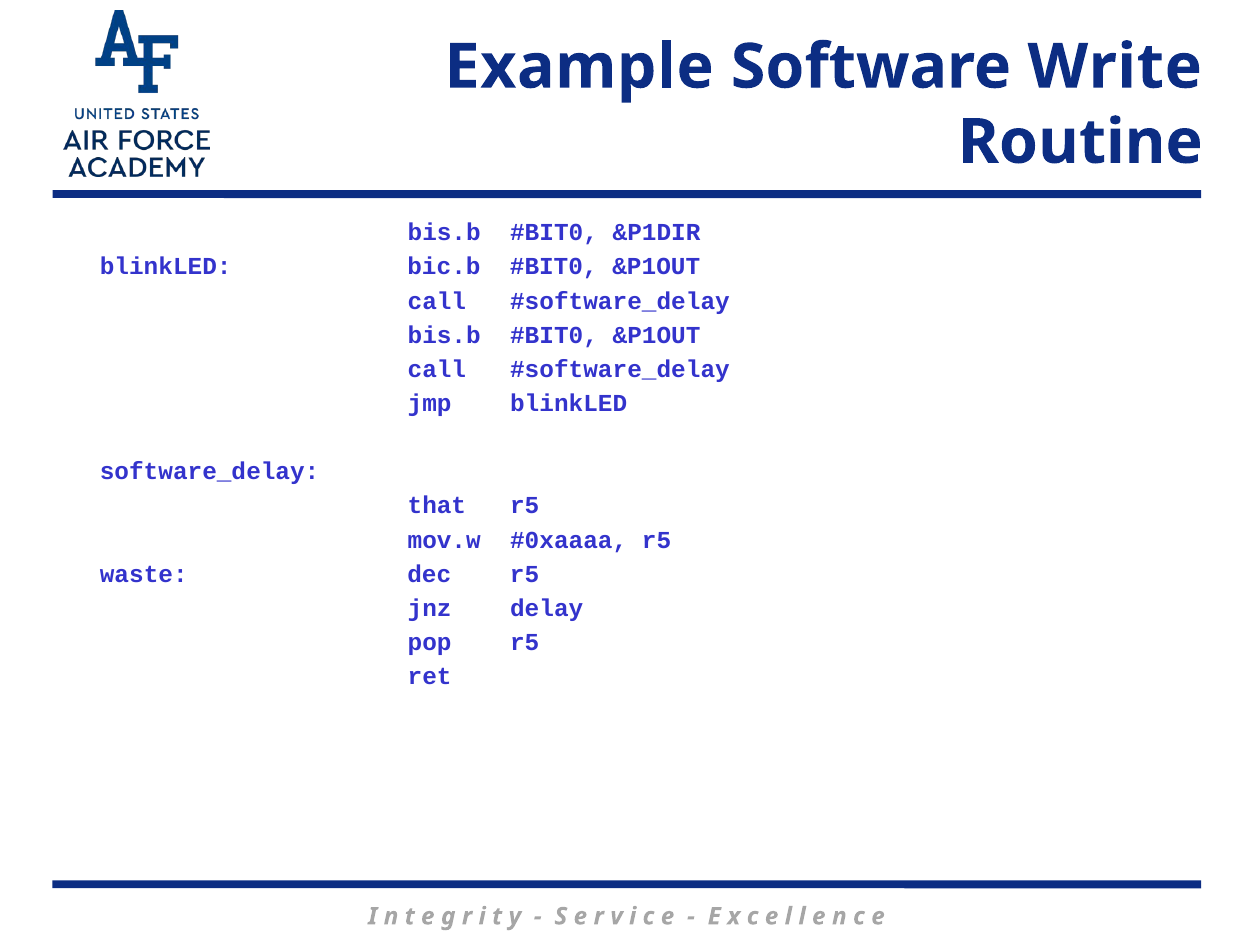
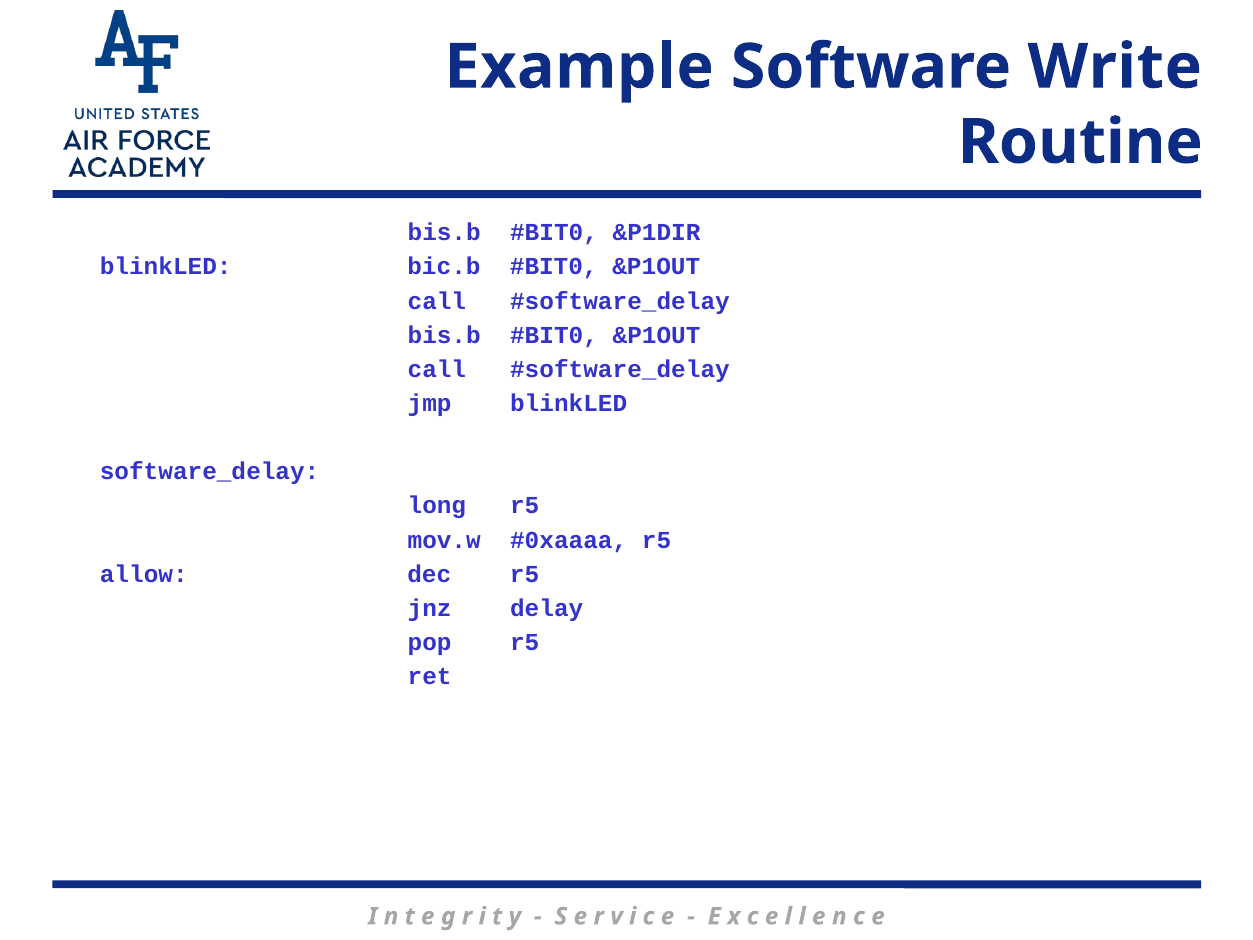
that: that -> long
waste: waste -> allow
